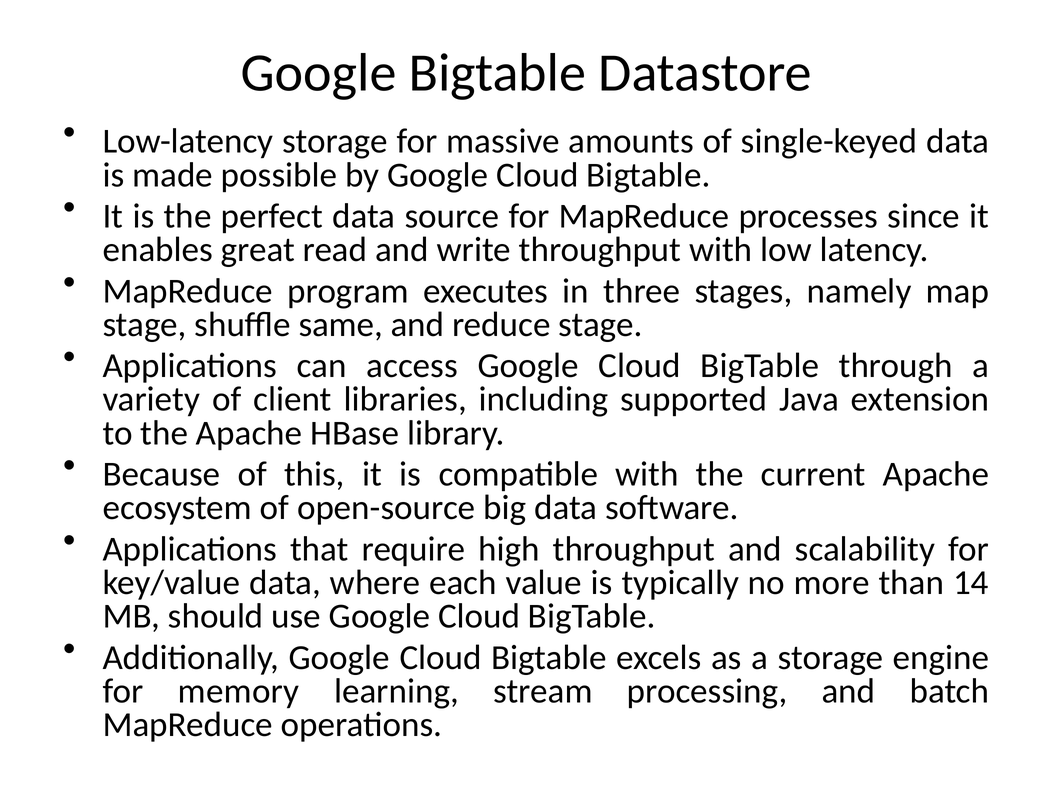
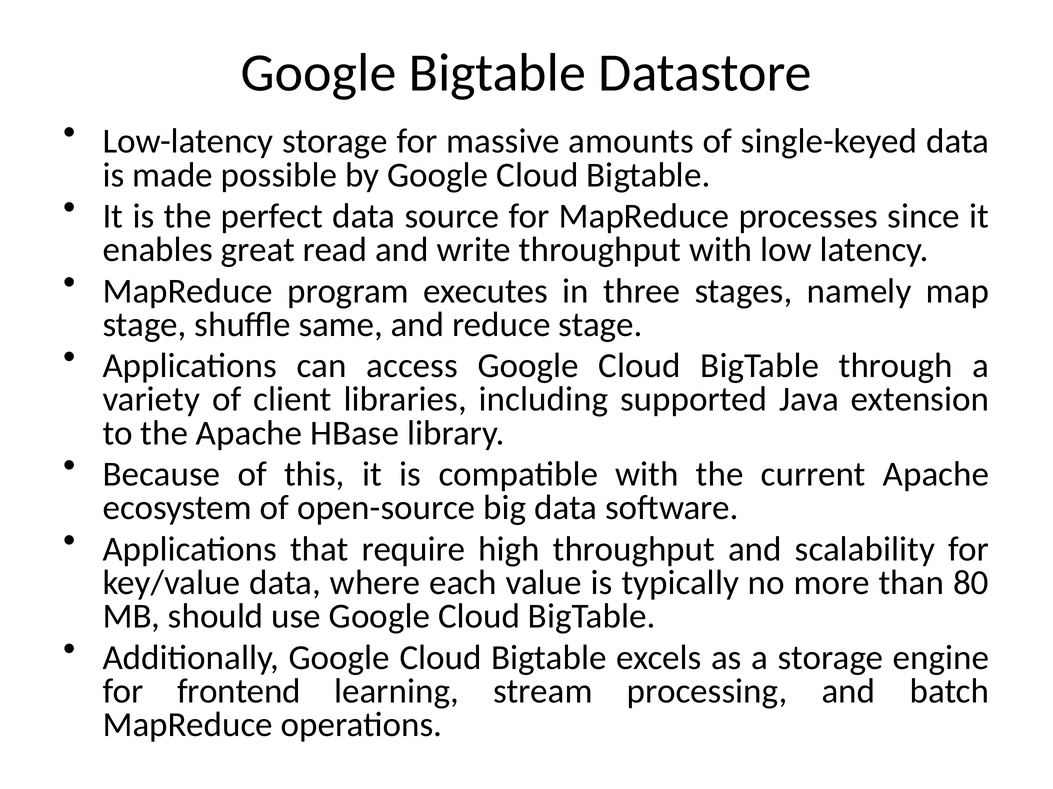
14: 14 -> 80
memory: memory -> frontend
